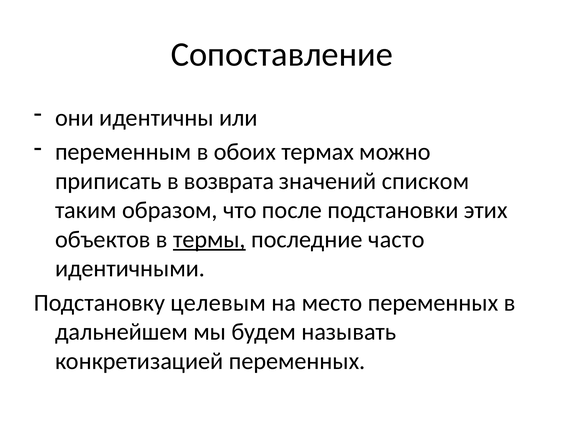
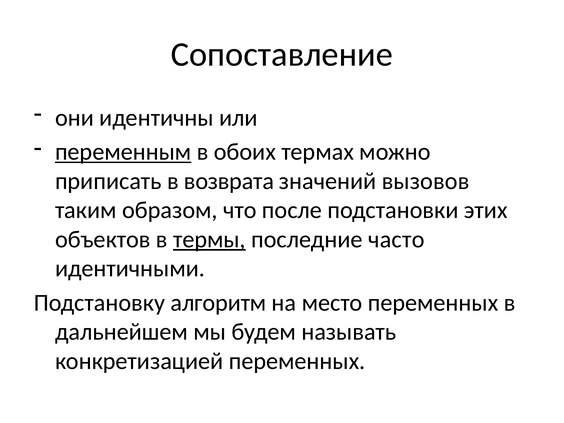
переменным underline: none -> present
списком: списком -> вызовов
целевым: целевым -> алгоритм
